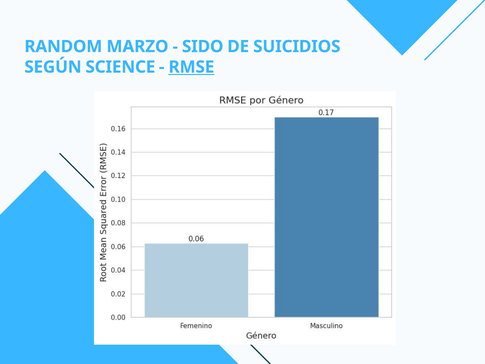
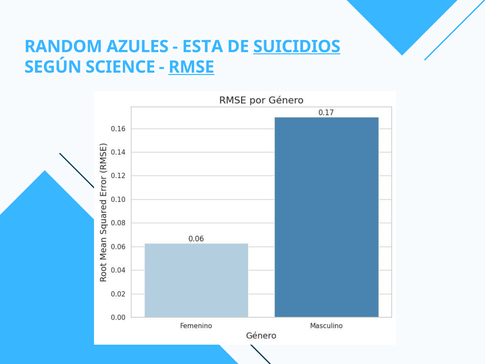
MARZO: MARZO -> AZULES
SIDO: SIDO -> ESTA
SUICIDIOS underline: none -> present
